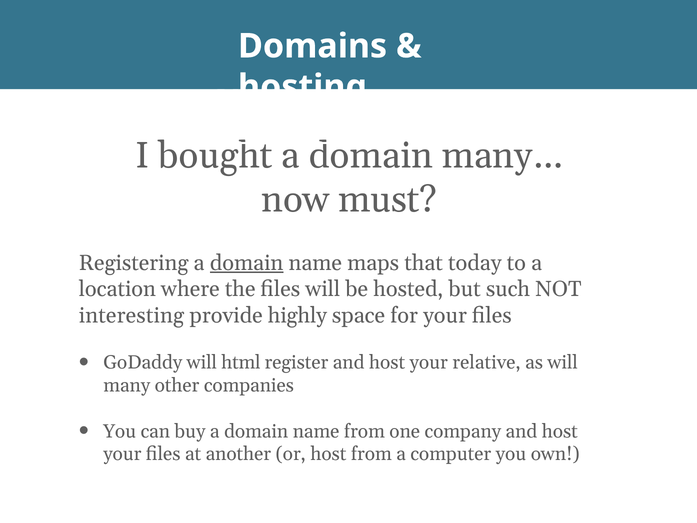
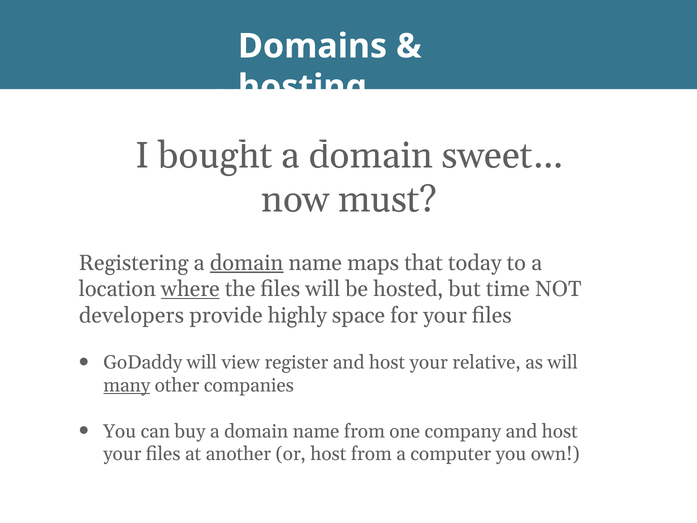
many…: many… -> sweet…
where underline: none -> present
such: such -> time
interesting: interesting -> developers
html: html -> view
many underline: none -> present
